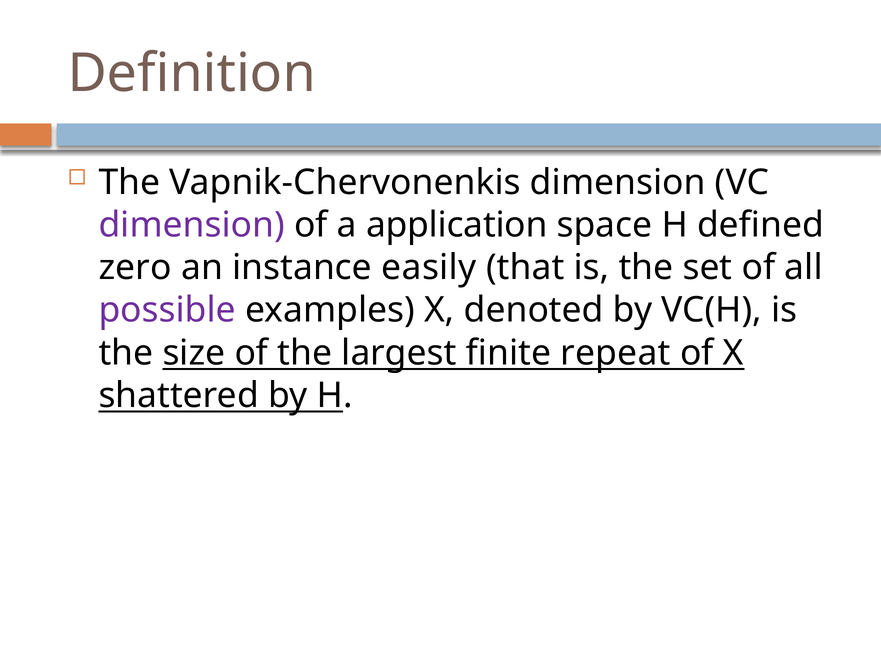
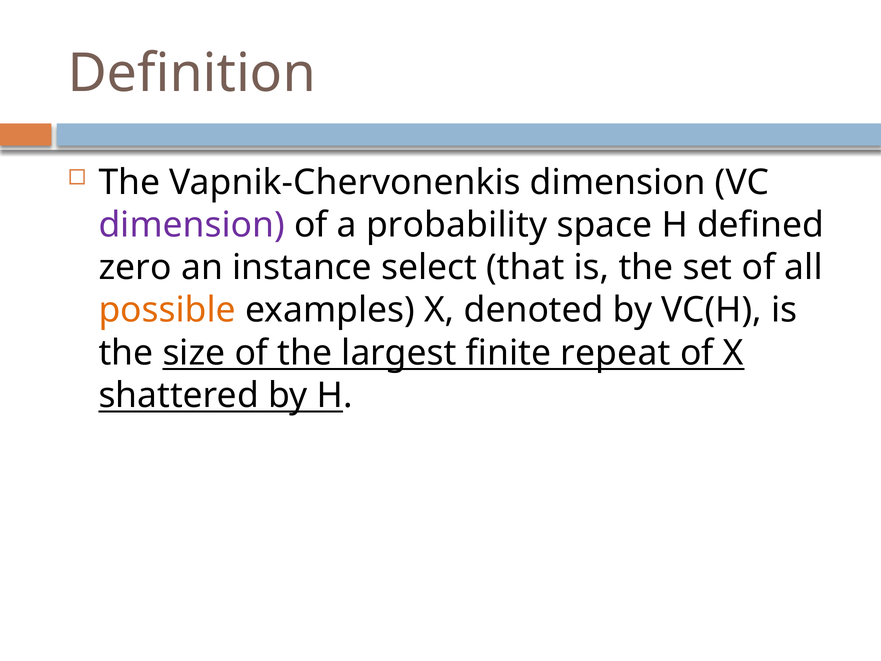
application: application -> probability
easily: easily -> select
possible colour: purple -> orange
